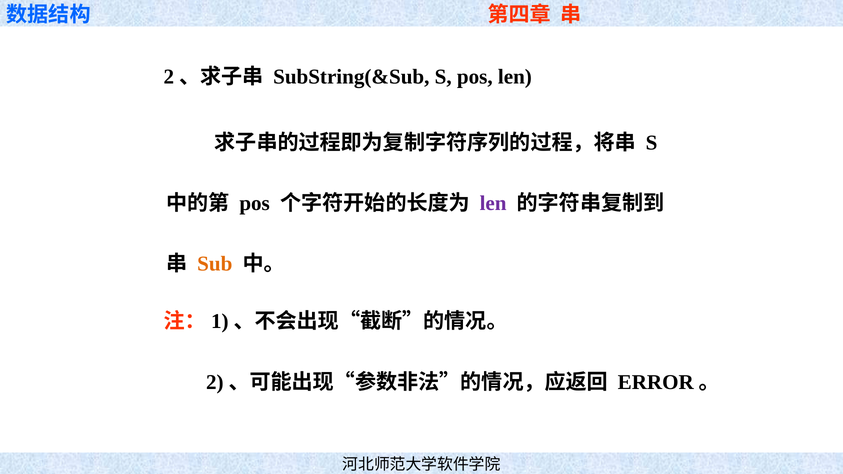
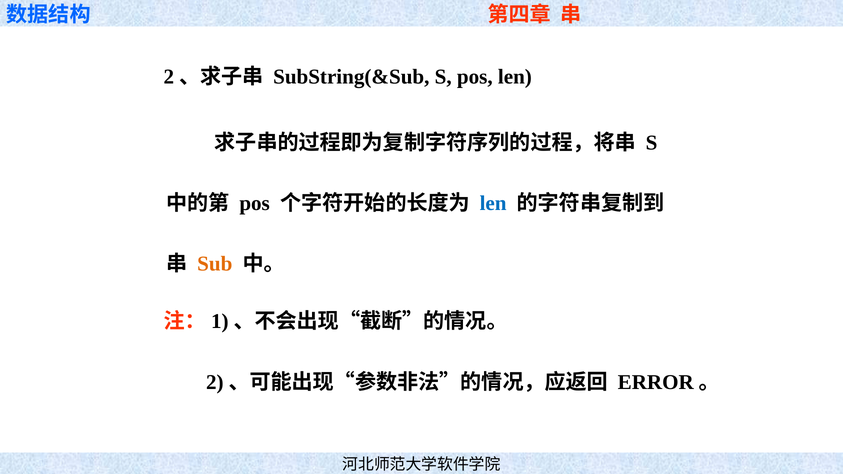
len at (493, 203) colour: purple -> blue
